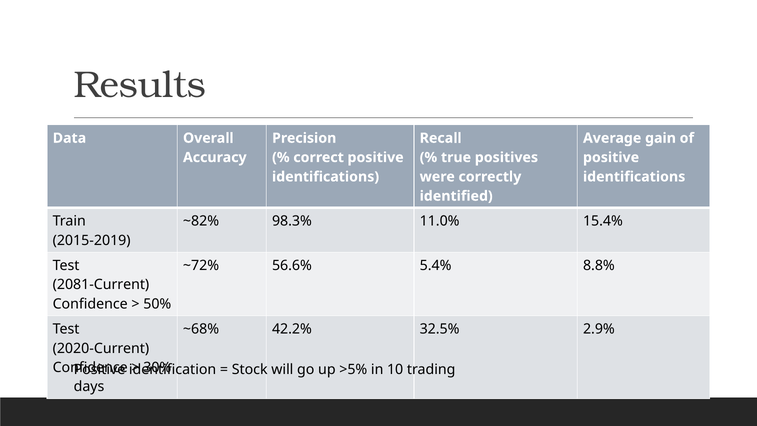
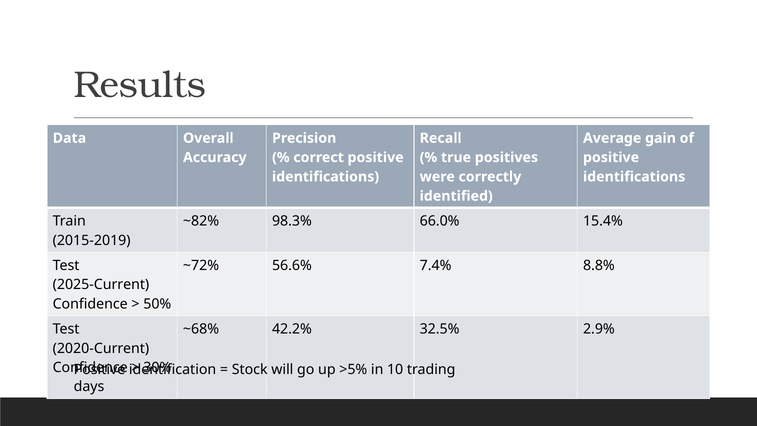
11.0%: 11.0% -> 66.0%
5.4%: 5.4% -> 7.4%
2081-Current: 2081-Current -> 2025-Current
